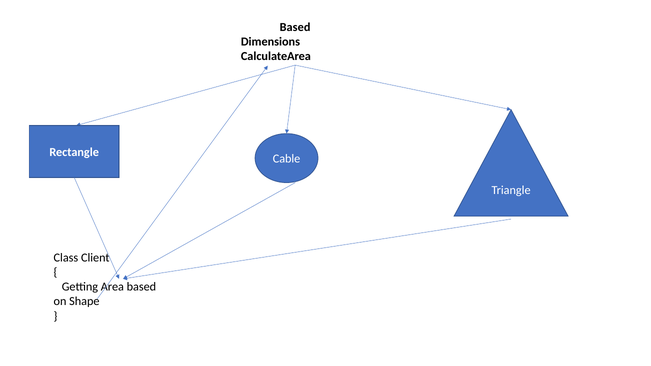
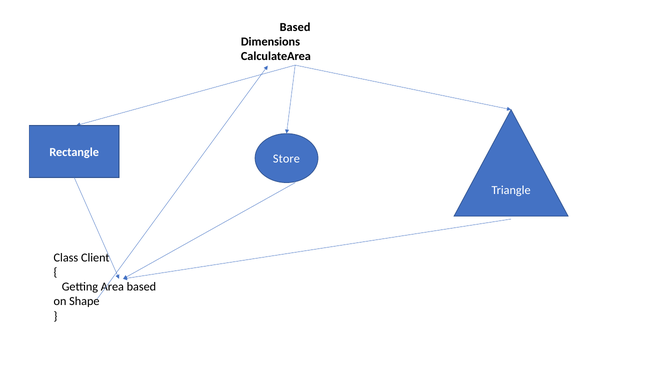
Cable: Cable -> Store
